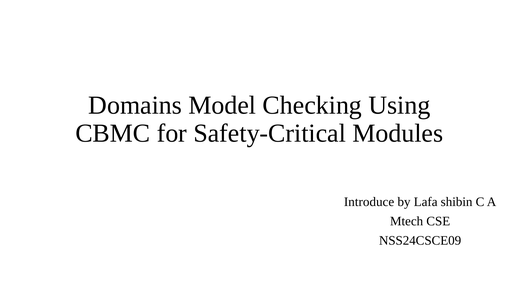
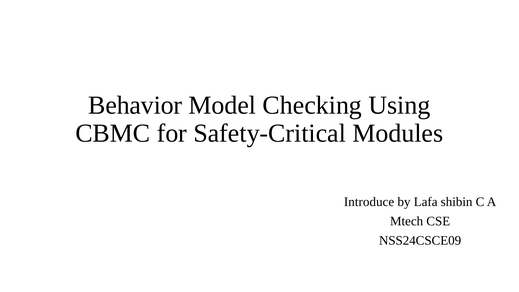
Domains: Domains -> Behavior
